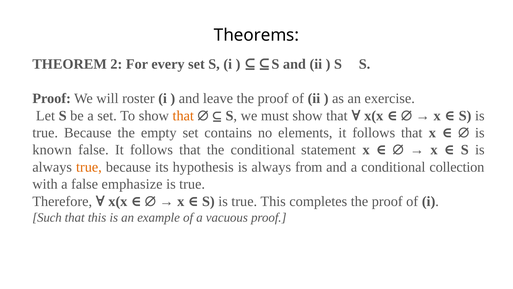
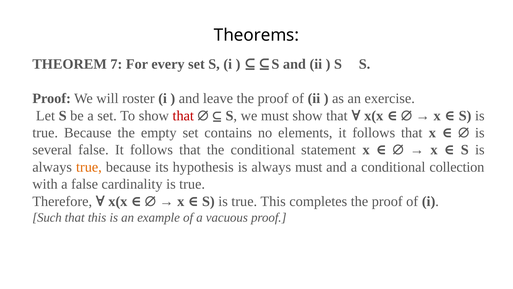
2: 2 -> 7
that at (183, 115) colour: orange -> red
known: known -> several
always from: from -> must
emphasize: emphasize -> cardinality
